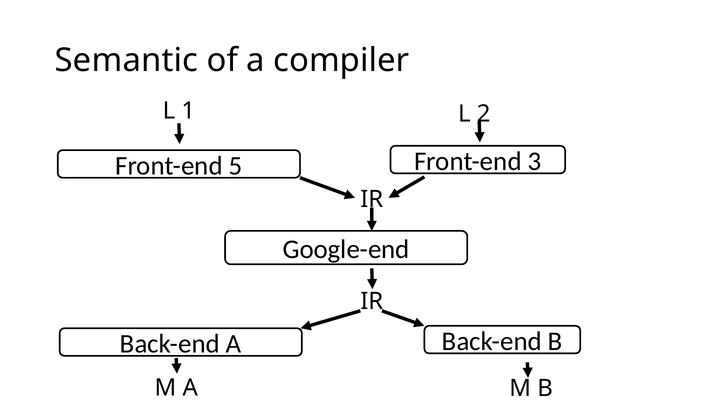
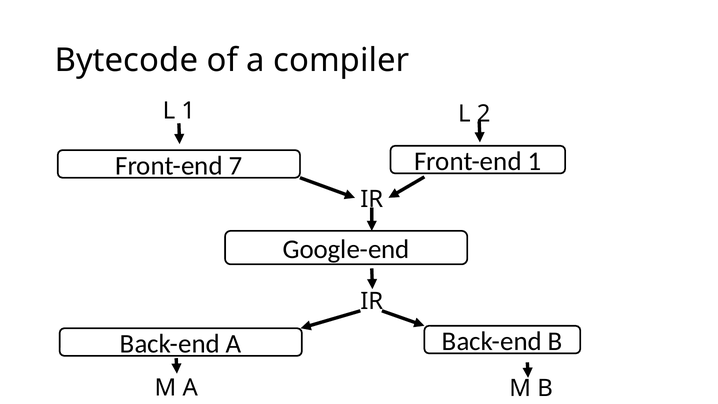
Semantic: Semantic -> Bytecode
Front-end 3: 3 -> 1
5: 5 -> 7
